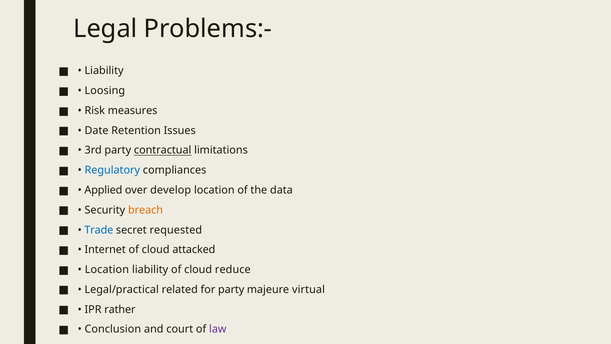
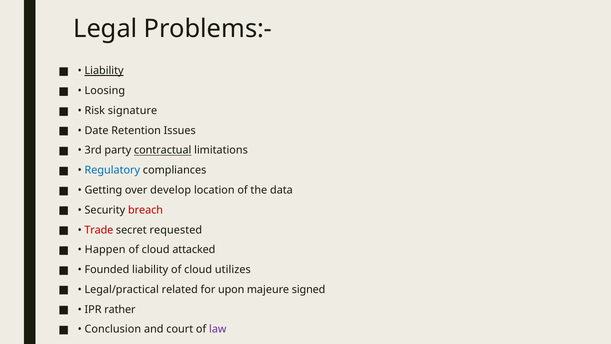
Liability at (104, 71) underline: none -> present
measures: measures -> signature
Applied: Applied -> Getting
breach colour: orange -> red
Trade colour: blue -> red
Internet: Internet -> Happen
Location at (107, 269): Location -> Founded
reduce: reduce -> utilizes
for party: party -> upon
virtual: virtual -> signed
